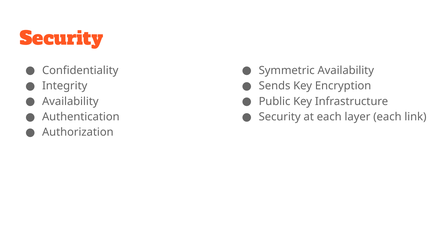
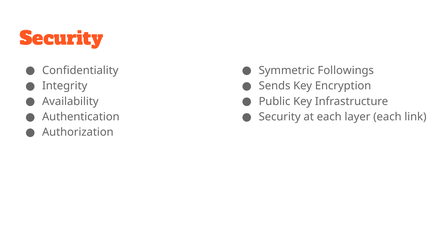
Symmetric Availability: Availability -> Followings
